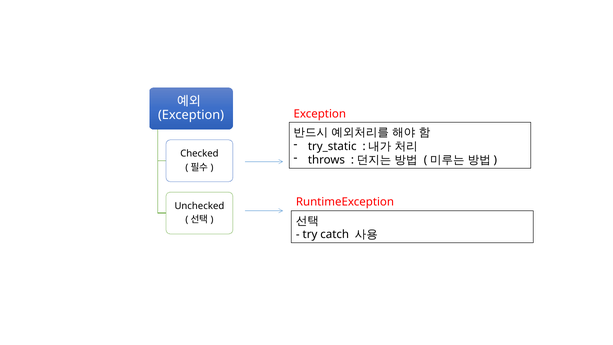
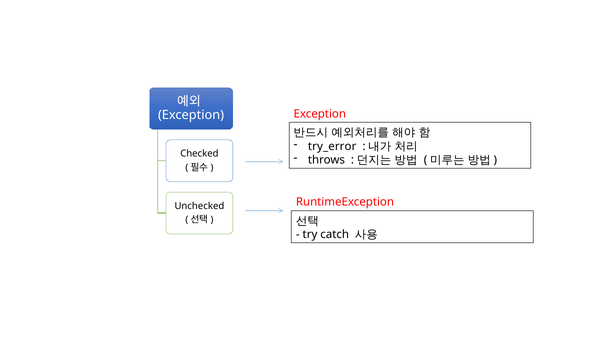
try_static: try_static -> try_error
